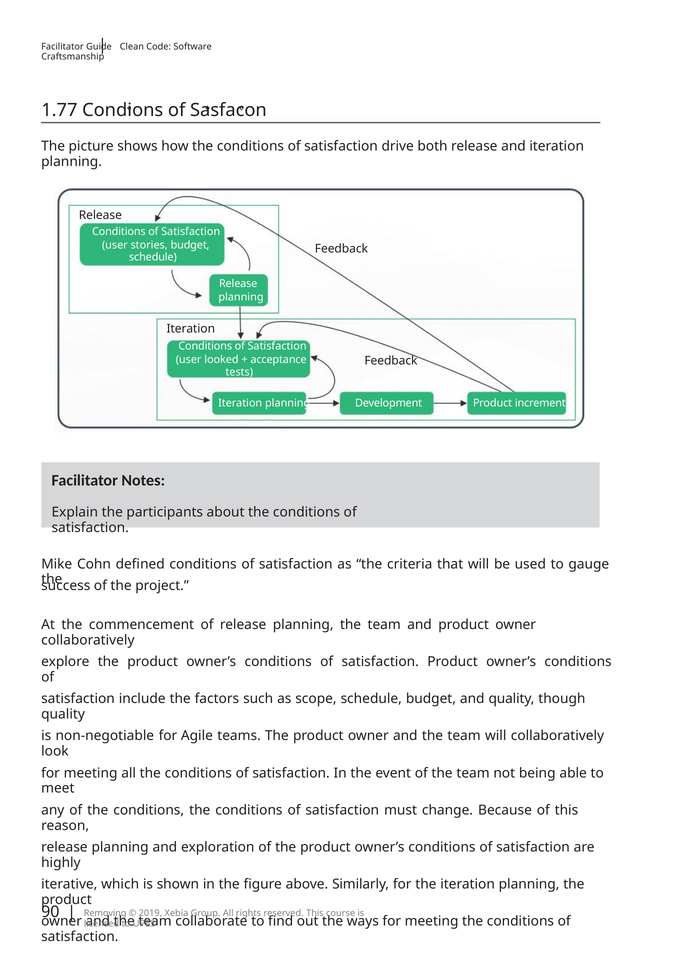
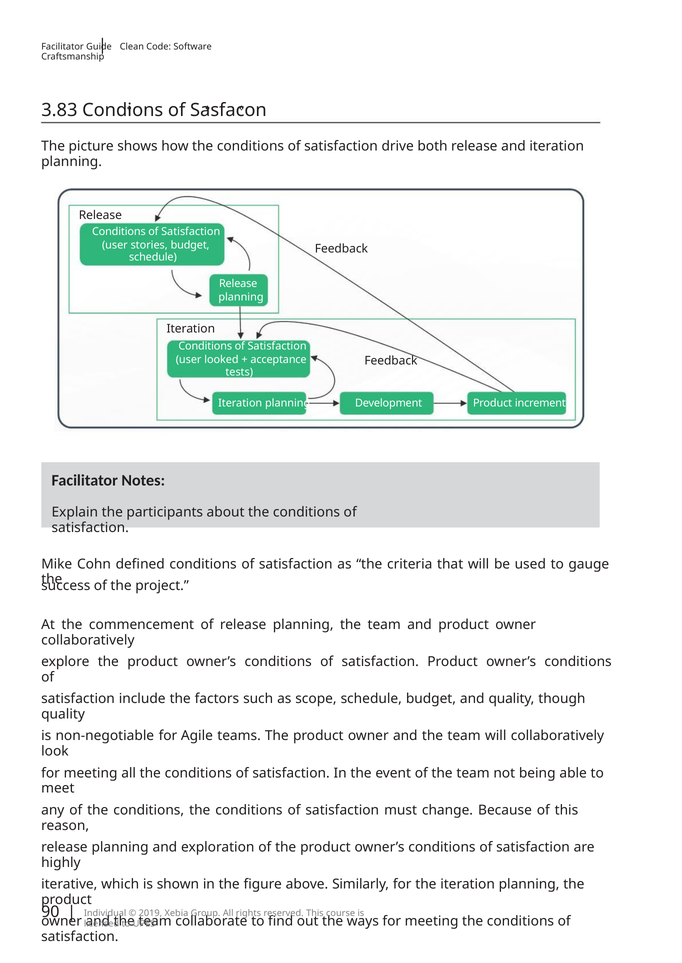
1.77: 1.77 -> 3.83
Removing: Removing -> Individual
